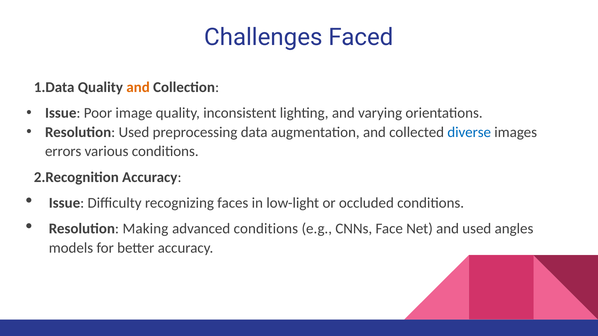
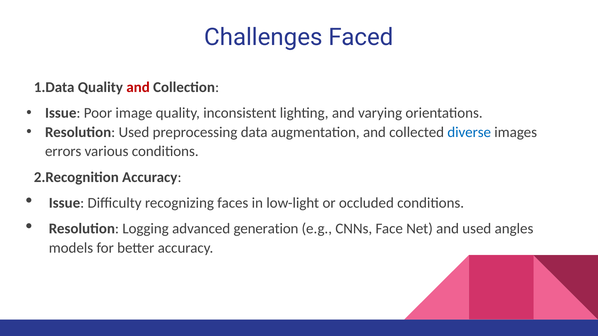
and at (138, 87) colour: orange -> red
Making: Making -> Logging
advanced conditions: conditions -> generation
